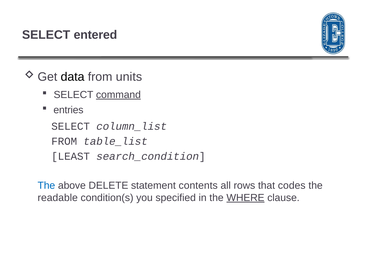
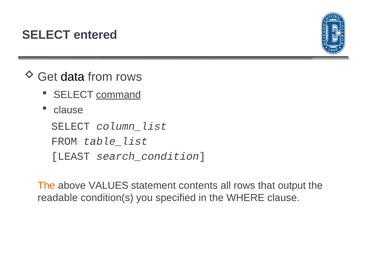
from units: units -> rows
entries at (68, 110): entries -> clause
The at (46, 186) colour: blue -> orange
DELETE: DELETE -> VALUES
codes: codes -> output
WHERE underline: present -> none
